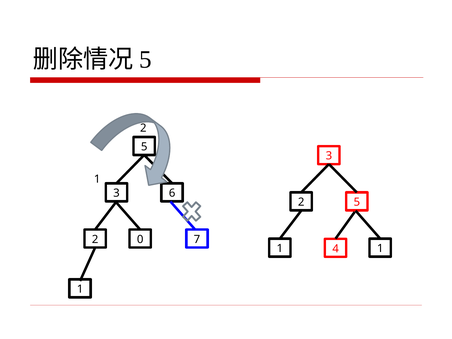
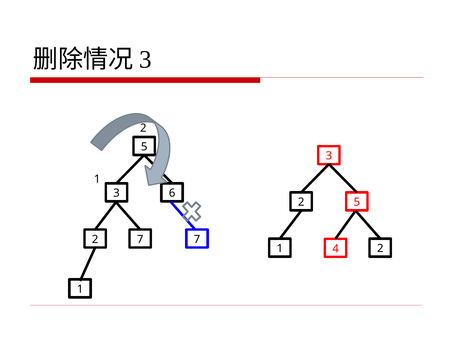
5 at (146, 60): 5 -> 3
0 at (140, 239): 0 -> 7
1 1: 1 -> 2
